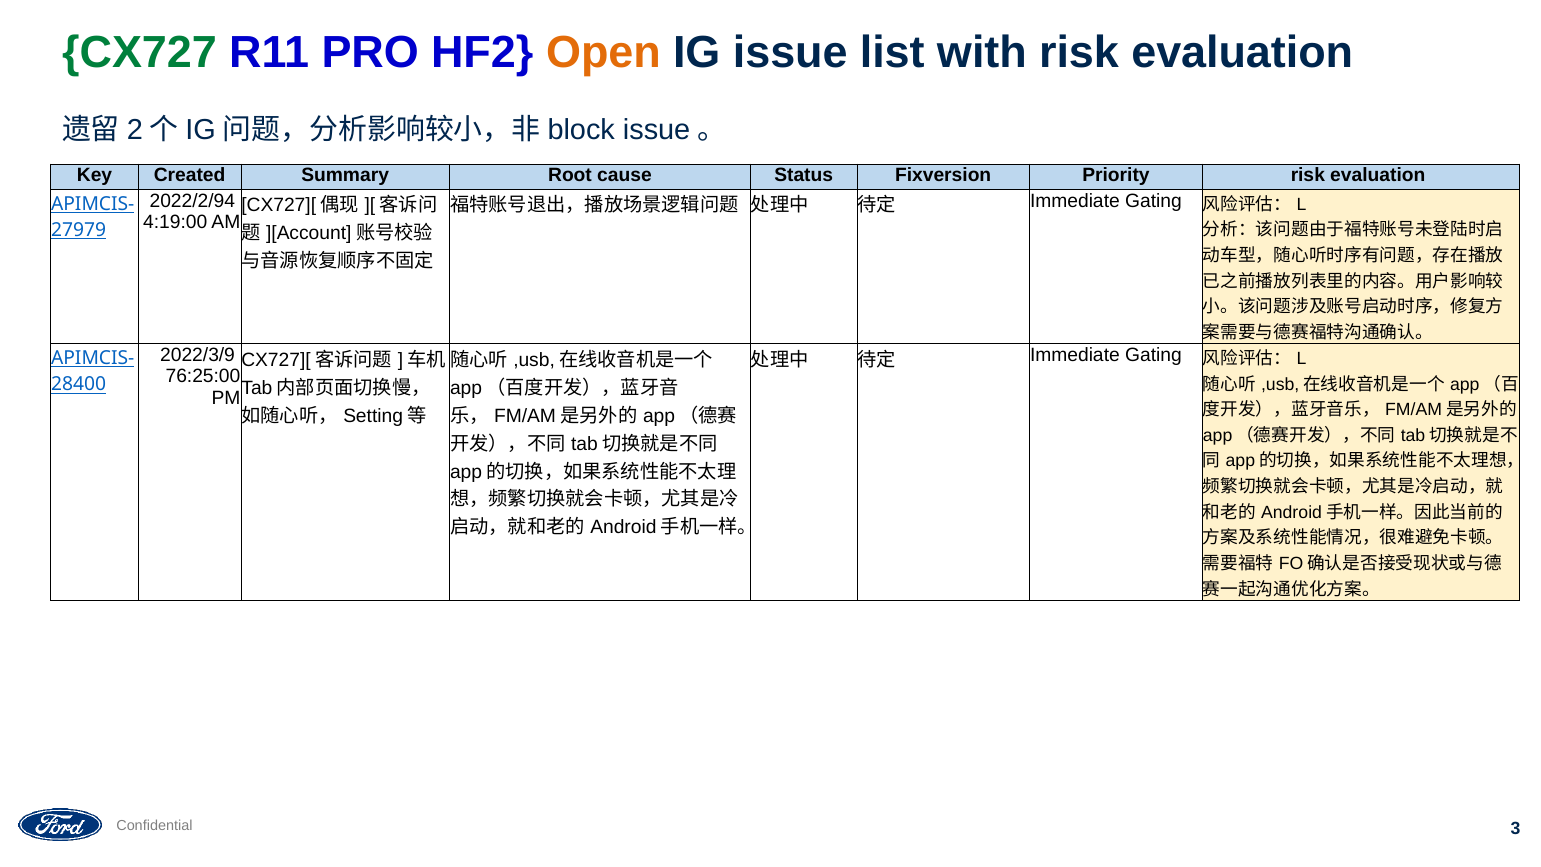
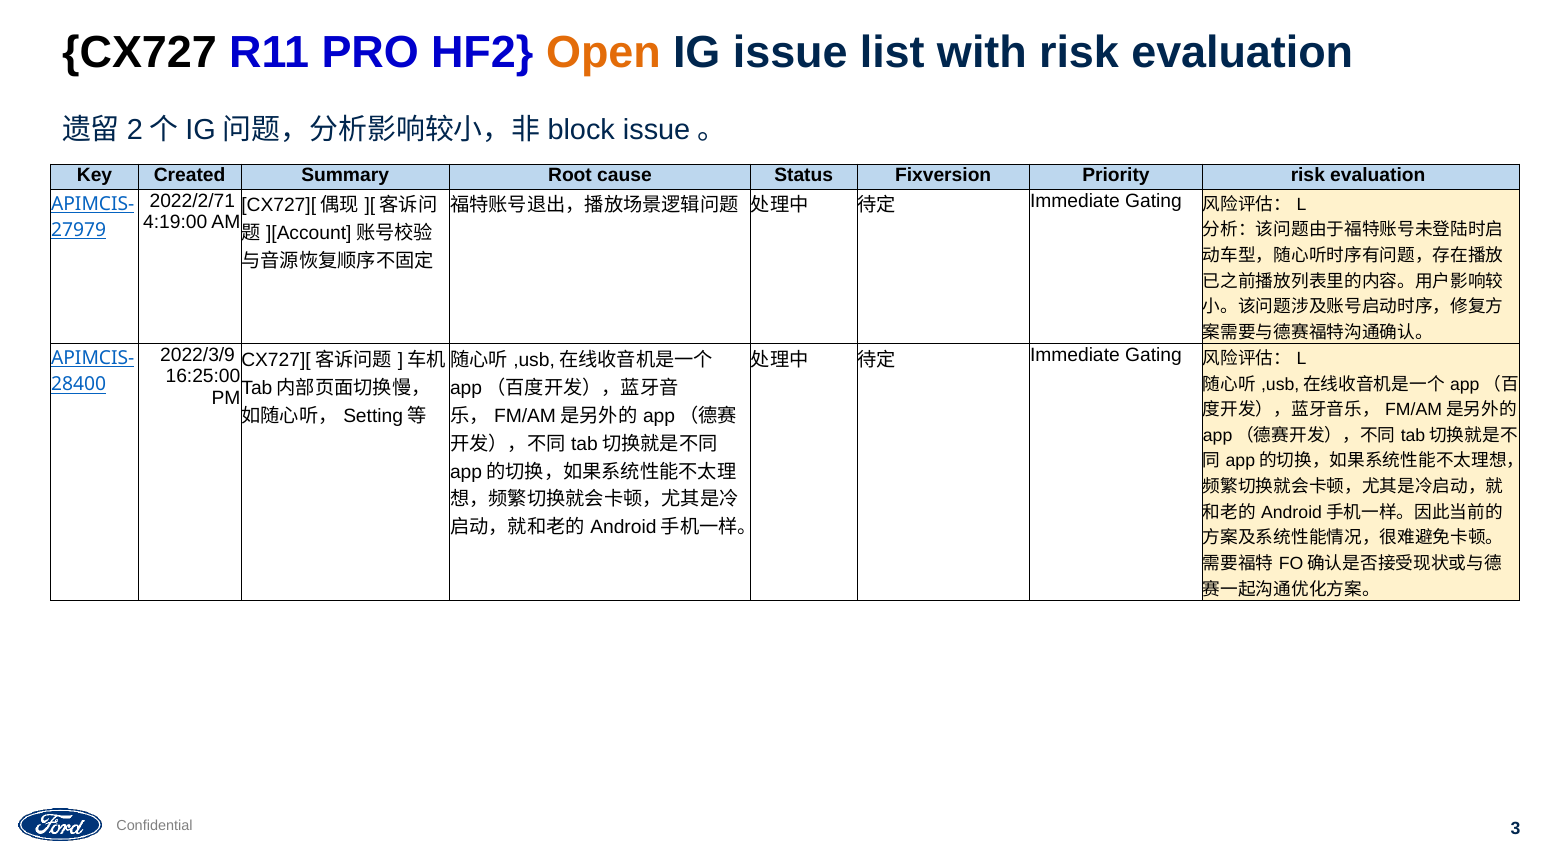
CX727 colour: green -> black
2022/2/94: 2022/2/94 -> 2022/2/71
76:25:00: 76:25:00 -> 16:25:00
